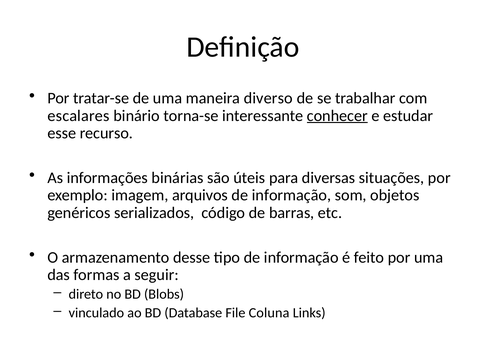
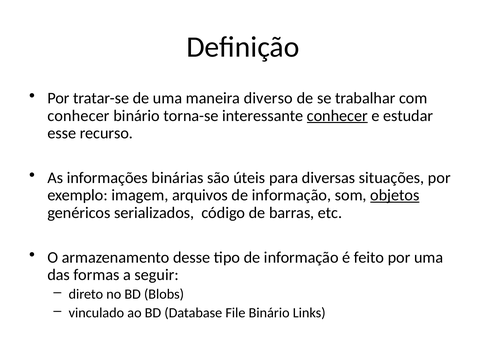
escalares at (79, 116): escalares -> conhecer
objetos underline: none -> present
File Coluna: Coluna -> Binário
